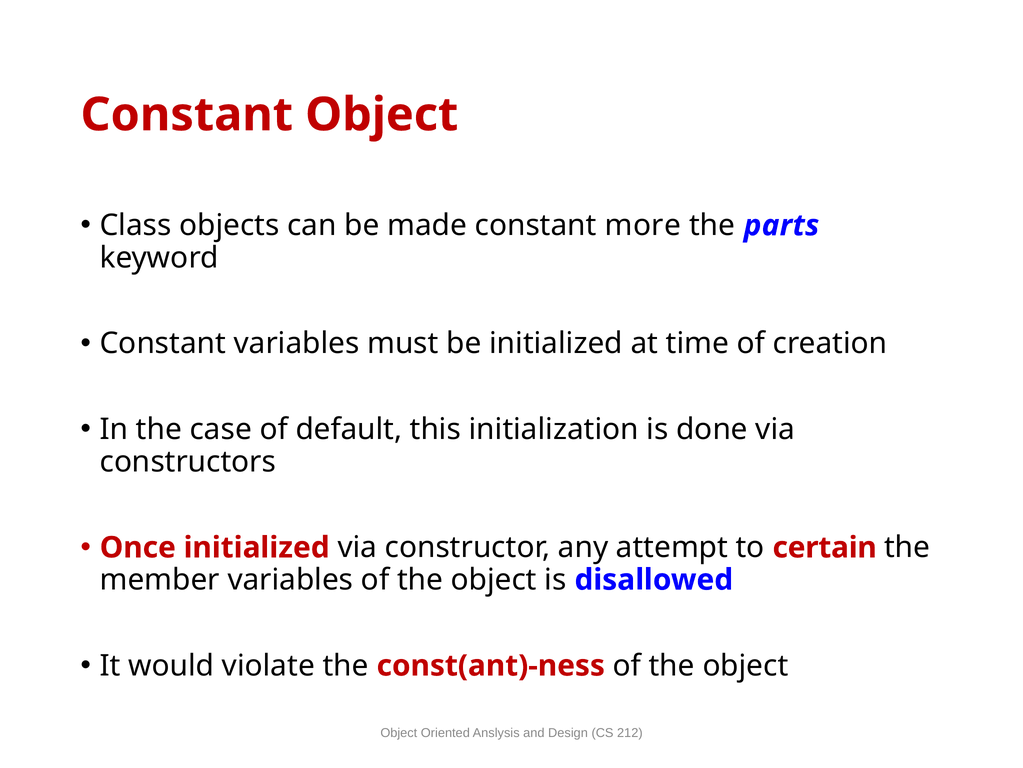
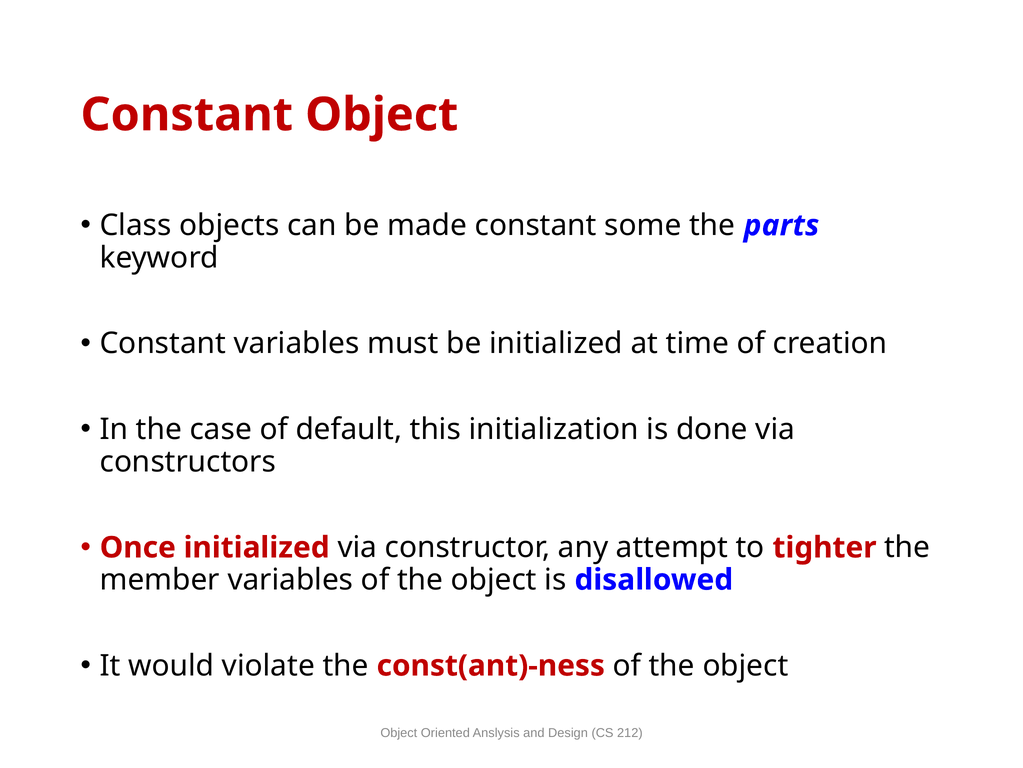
more: more -> some
certain: certain -> tighter
